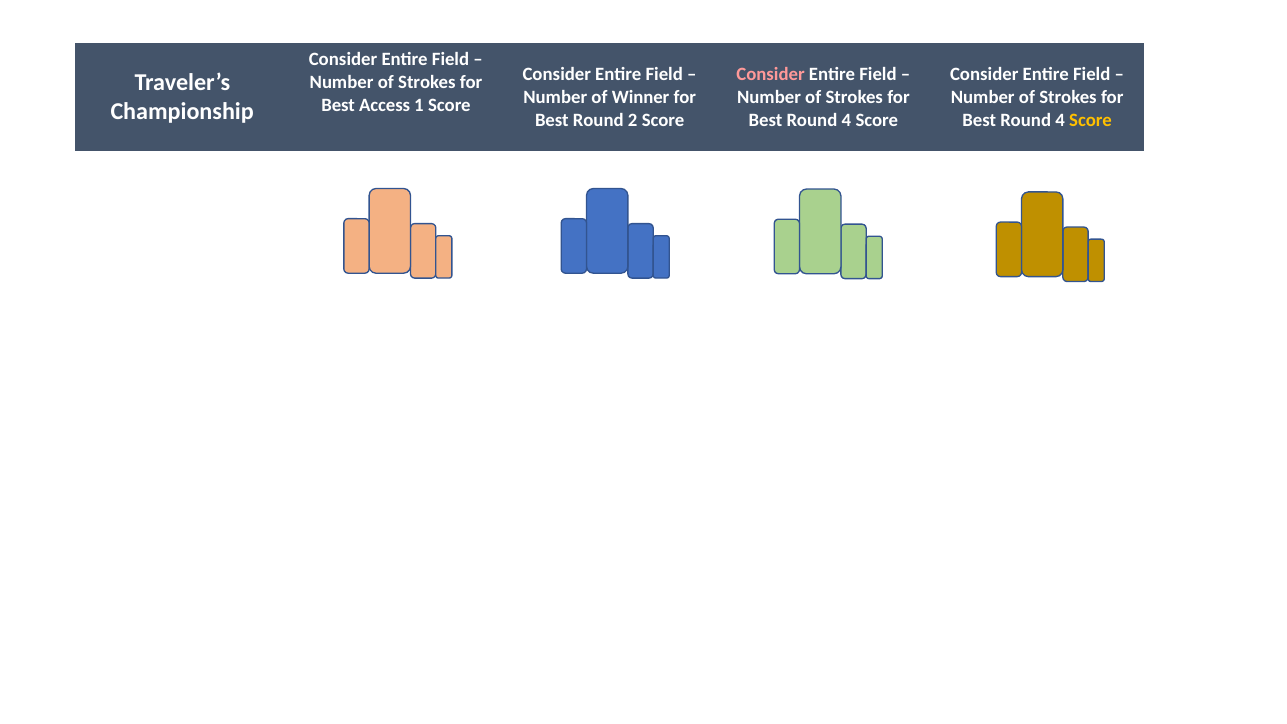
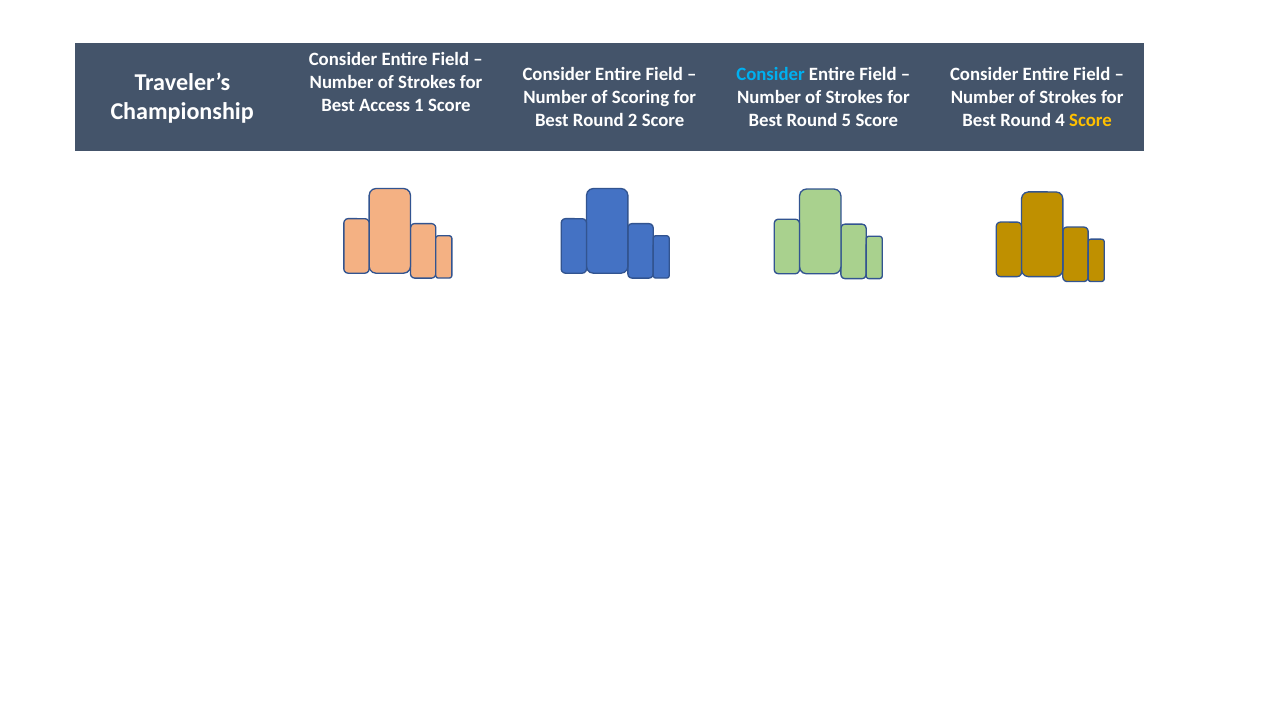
Consider at (771, 74) colour: pink -> light blue
Winner: Winner -> Scoring
4 at (846, 120): 4 -> 5
